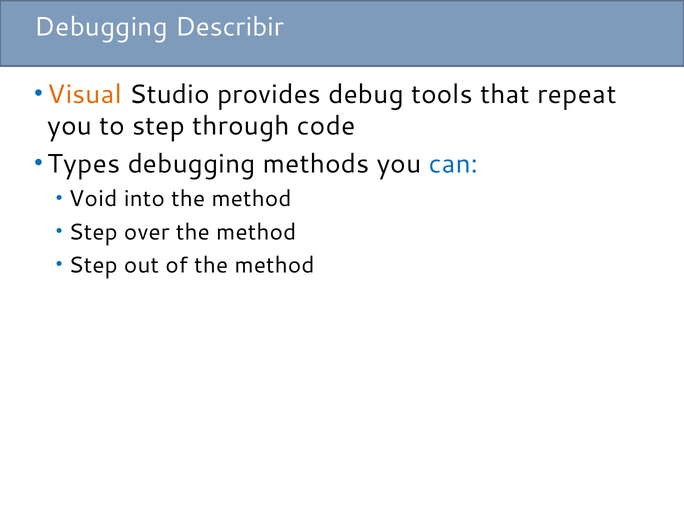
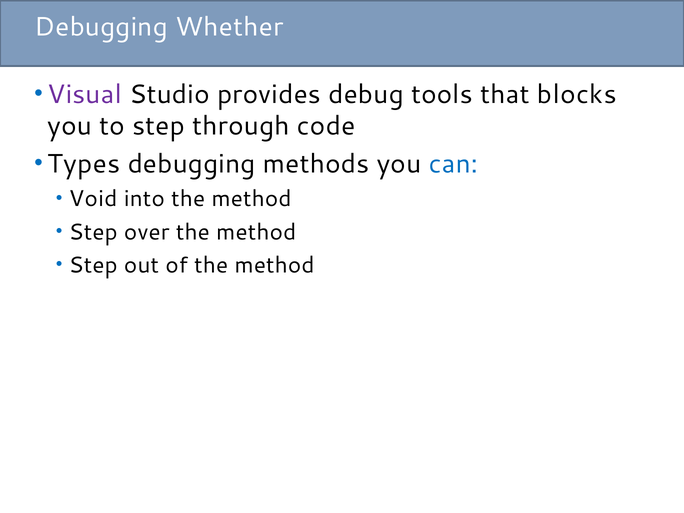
Describir: Describir -> Whether
Visual colour: orange -> purple
repeat: repeat -> blocks
